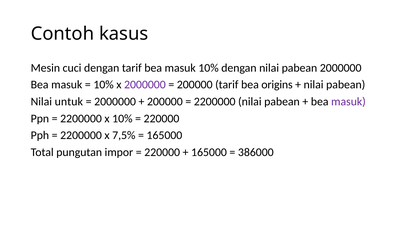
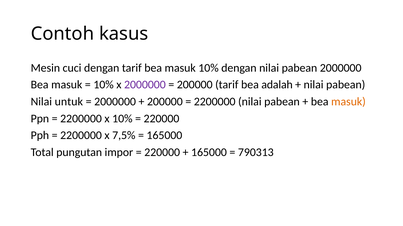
origins: origins -> adalah
masuk at (348, 102) colour: purple -> orange
386000: 386000 -> 790313
